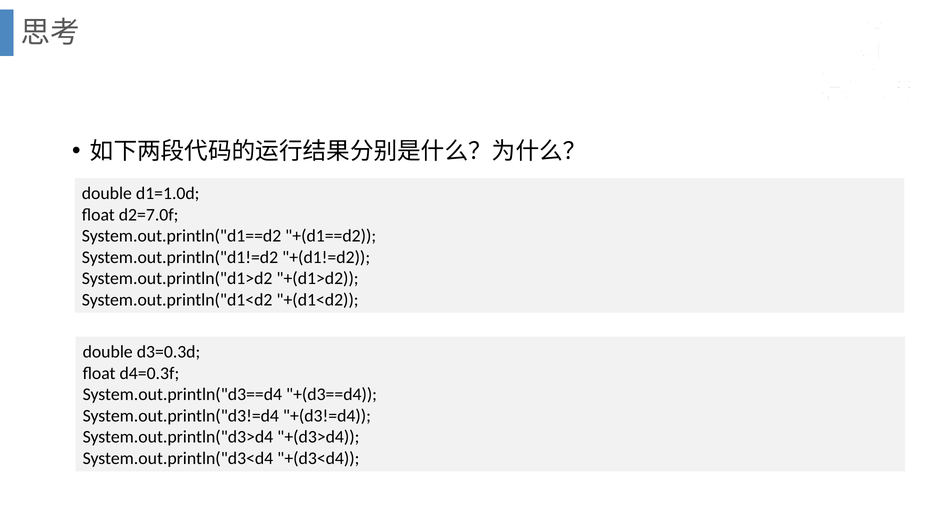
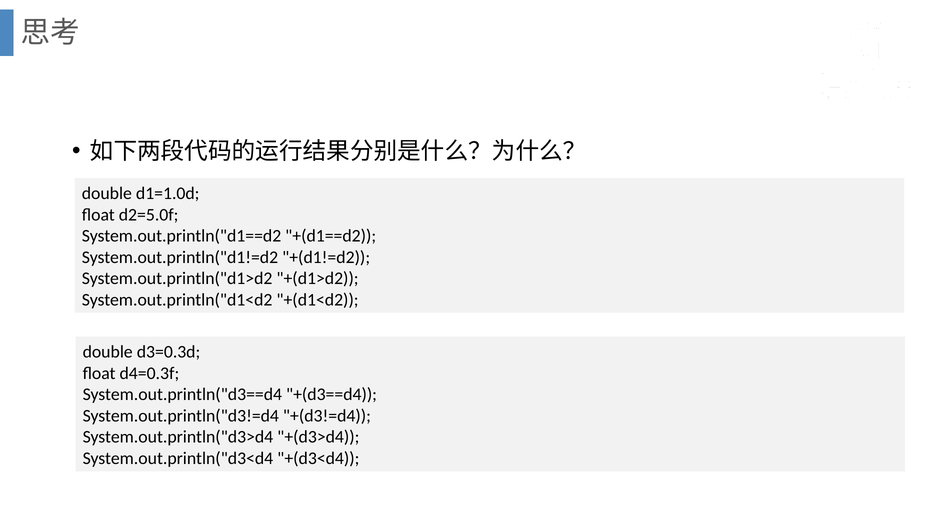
d2=7.0f: d2=7.0f -> d2=5.0f
